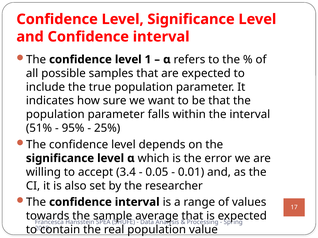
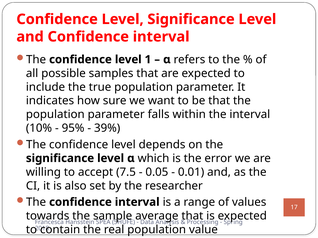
51%: 51% -> 10%
25%: 25% -> 39%
3.4: 3.4 -> 7.5
